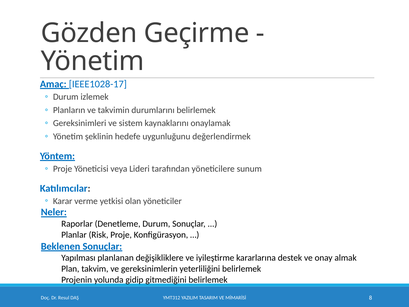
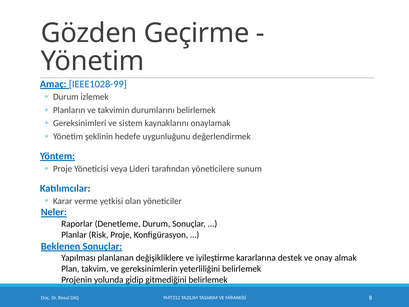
IEEE1028-17: IEEE1028-17 -> IEEE1028-99
